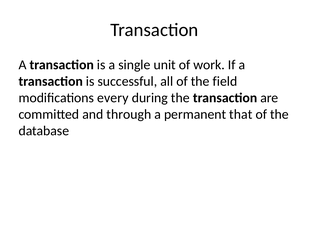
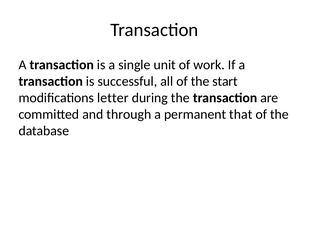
field: field -> start
every: every -> letter
